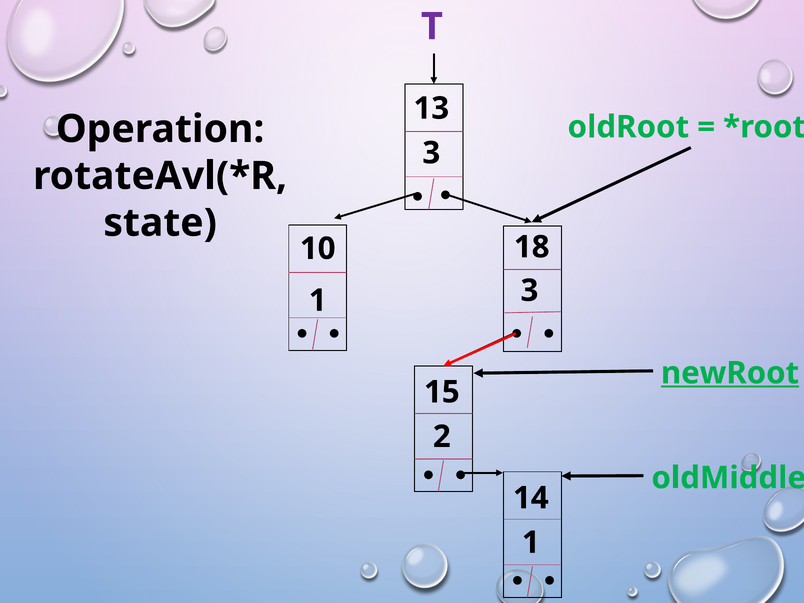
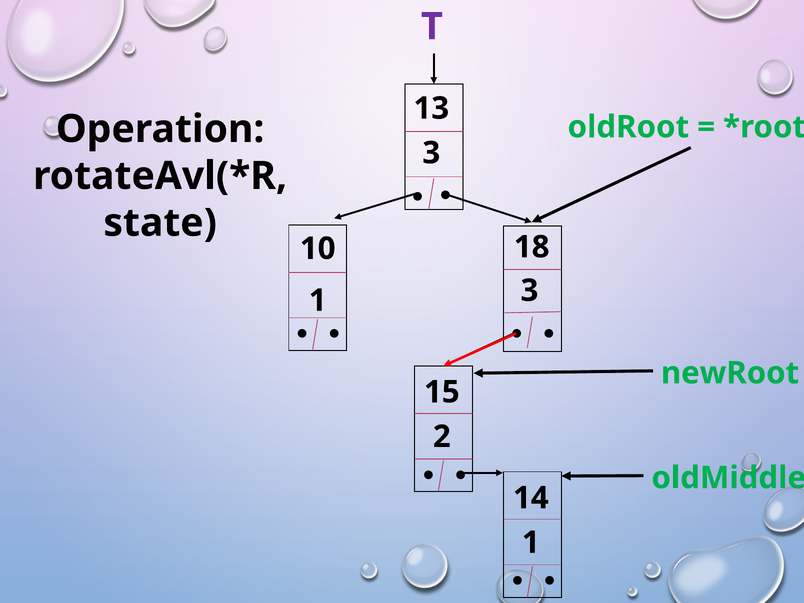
newRoot underline: present -> none
